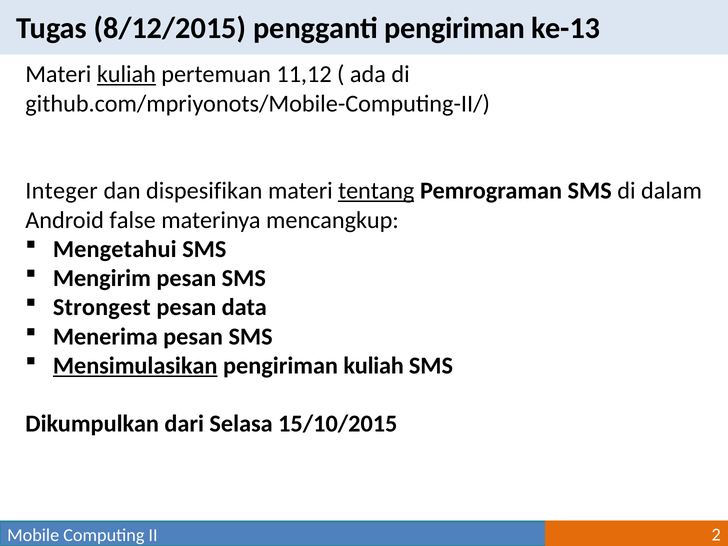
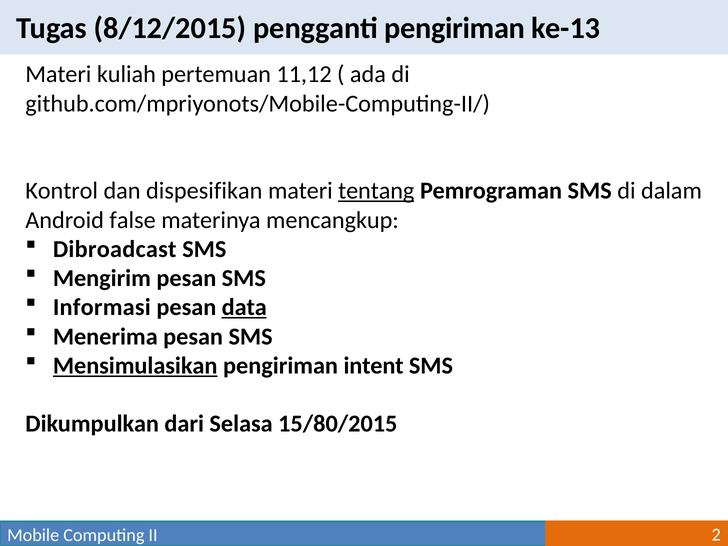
kuliah at (126, 74) underline: present -> none
Integer: Integer -> Kontrol
Mengetahui: Mengetahui -> Dibroadcast
Strongest: Strongest -> Informasi
data underline: none -> present
pengiriman kuliah: kuliah -> intent
15/10/2015: 15/10/2015 -> 15/80/2015
